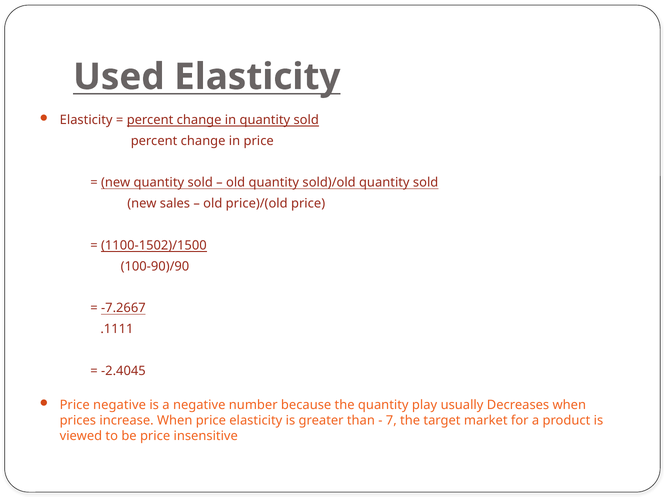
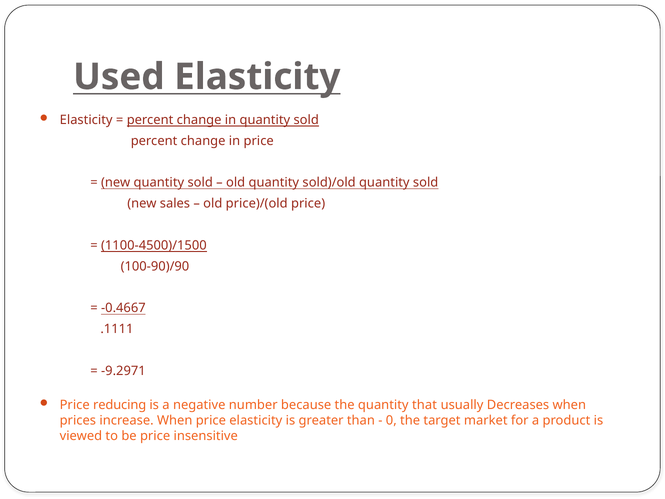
1100-1502)/1500: 1100-1502)/1500 -> 1100-4500)/1500
-7.2667: -7.2667 -> -0.4667
-2.4045: -2.4045 -> -9.2971
Price negative: negative -> reducing
play: play -> that
7: 7 -> 0
